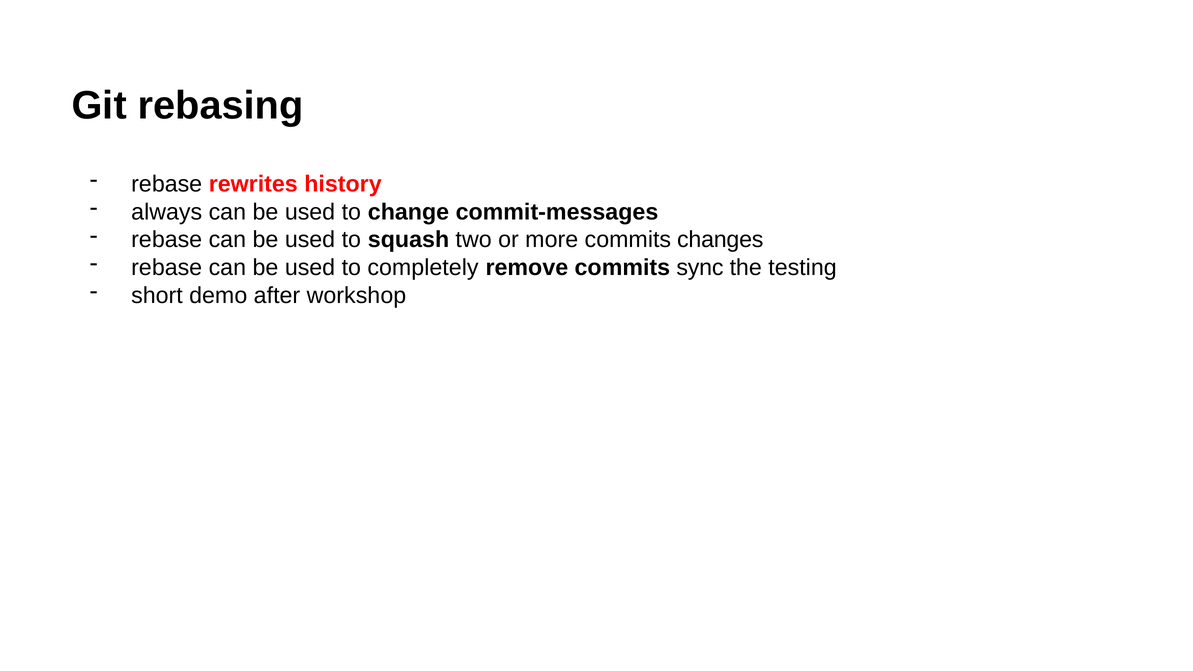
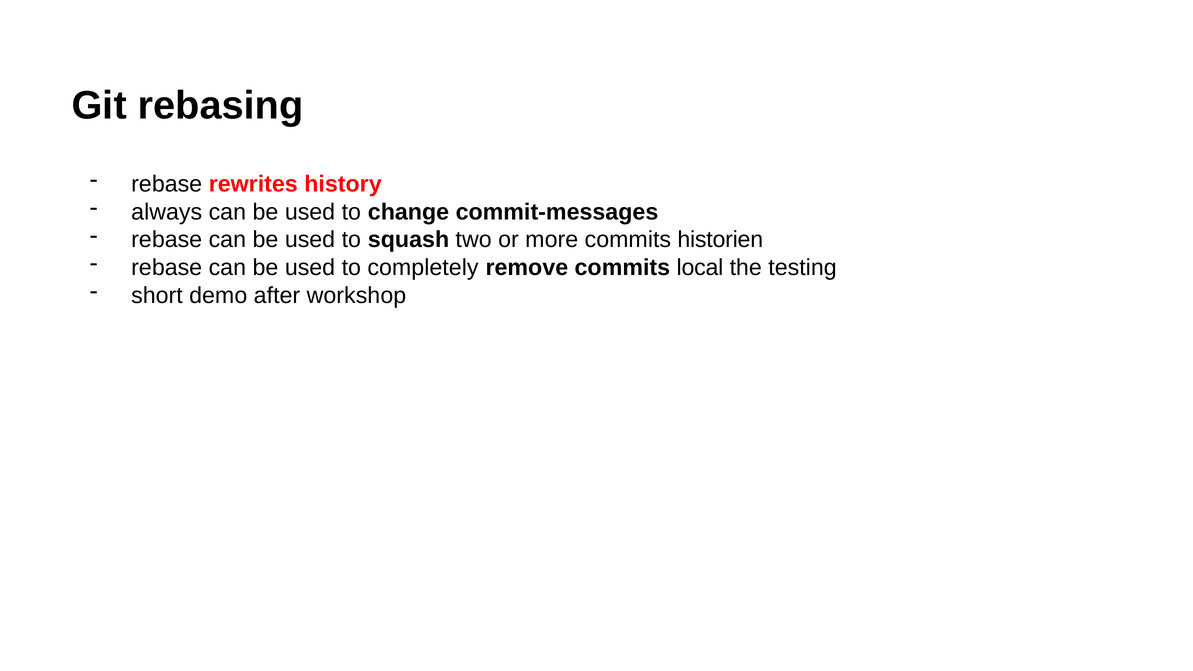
changes: changes -> historien
sync: sync -> local
